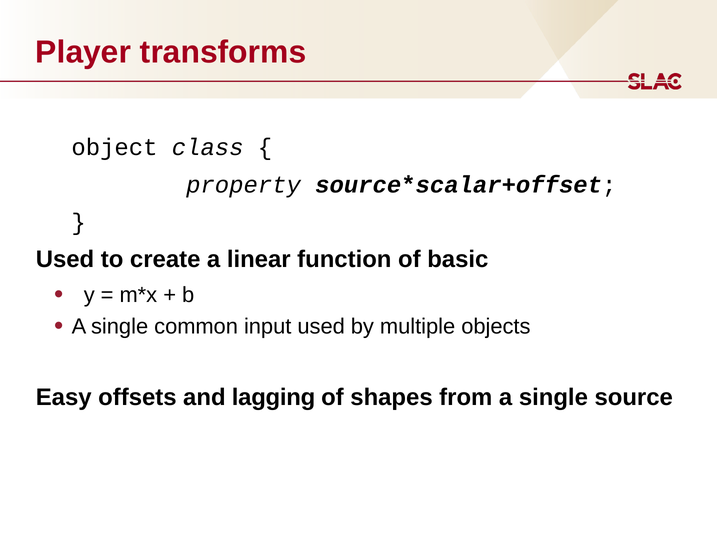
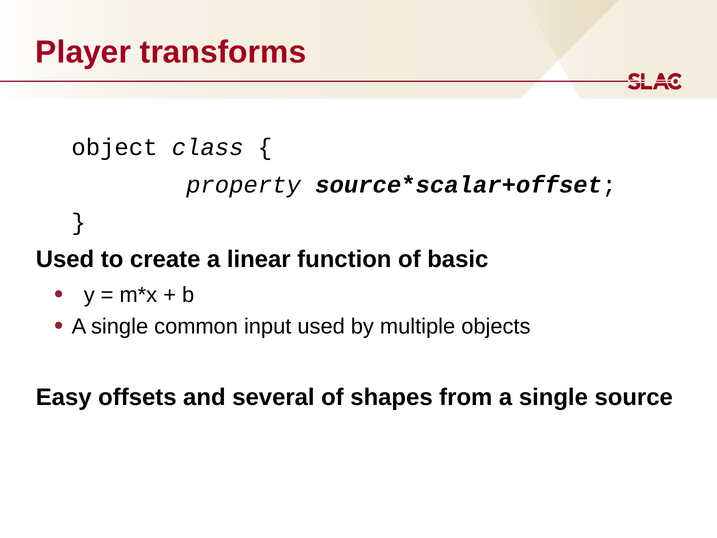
lagging: lagging -> several
